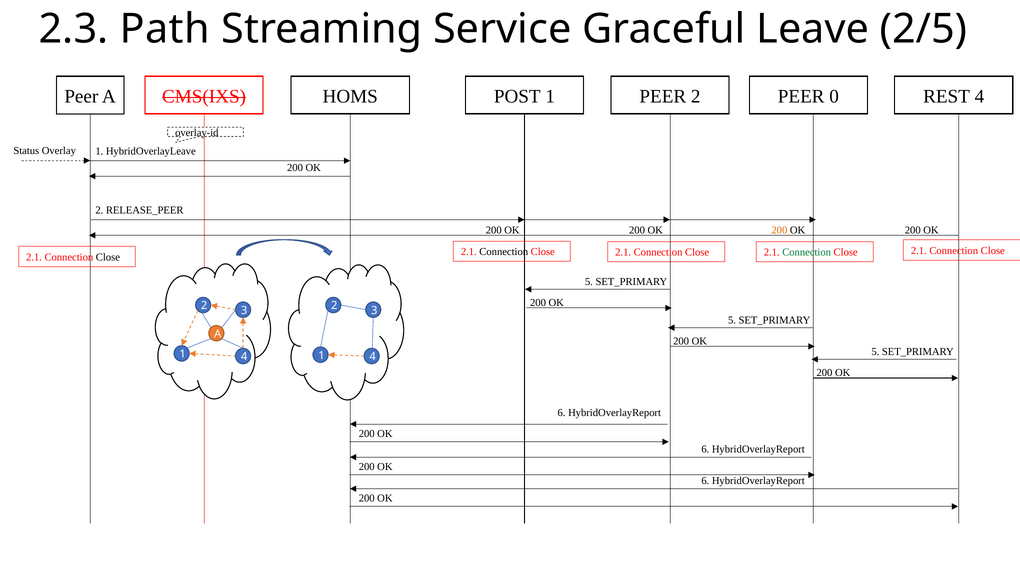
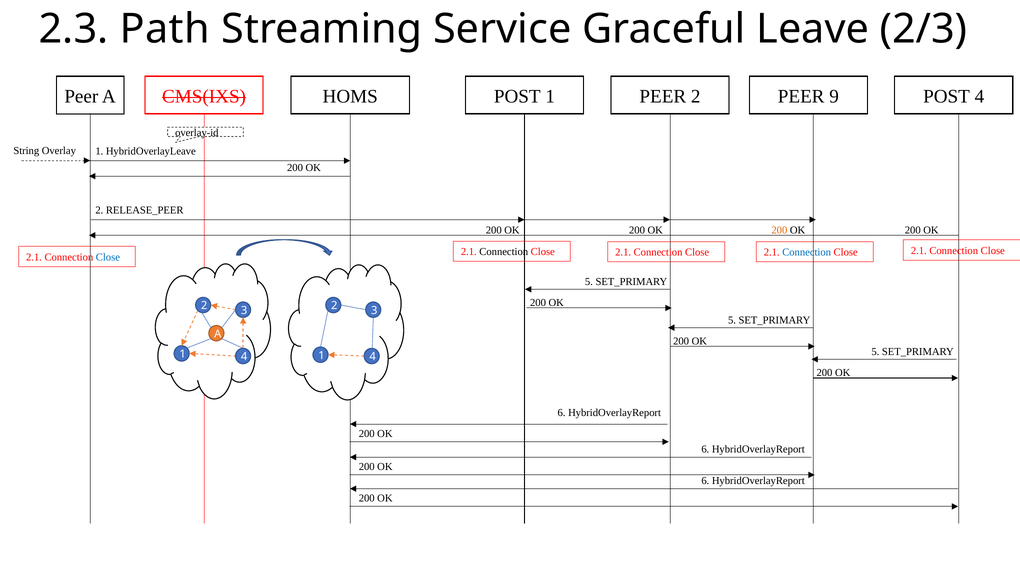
2/5: 2/5 -> 2/3
0: 0 -> 9
REST at (946, 96): REST -> POST
Status: Status -> String
Close at (108, 257) colour: black -> blue
Connection at (807, 252) colour: green -> blue
